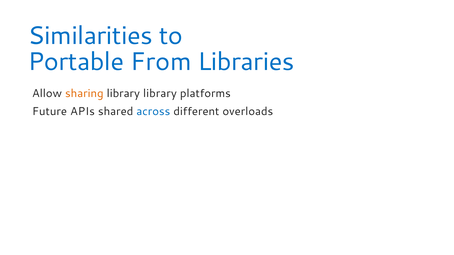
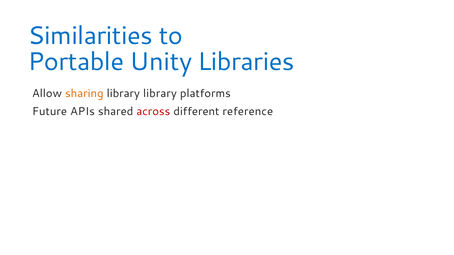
From: From -> Unity
across colour: blue -> red
overloads: overloads -> reference
